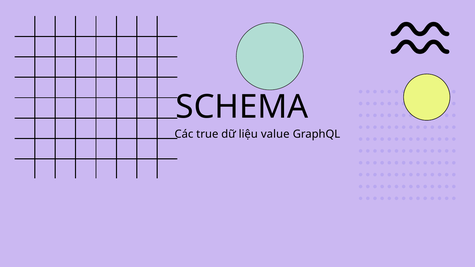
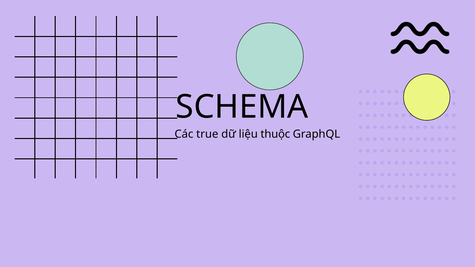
value: value -> thuộc
